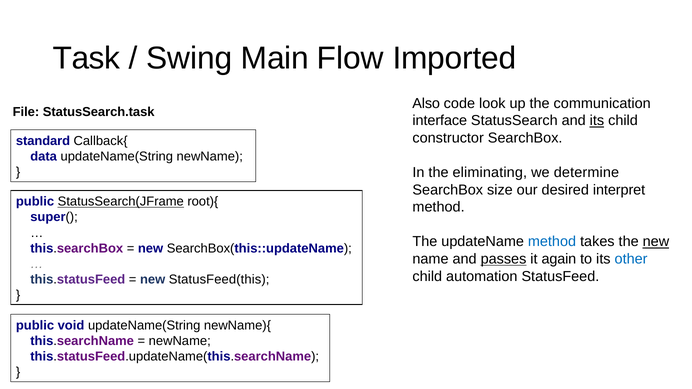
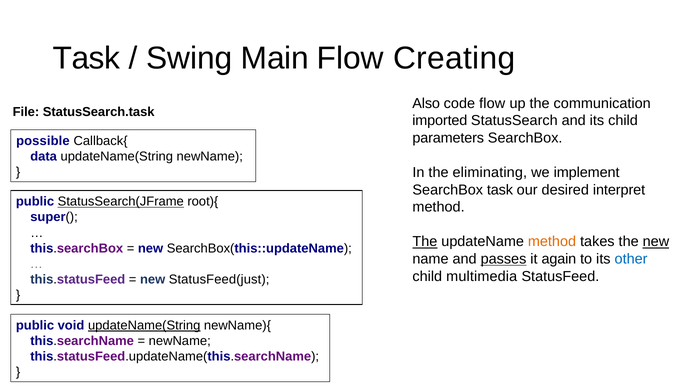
Imported: Imported -> Creating
code look: look -> flow
interface: interface -> imported
its at (597, 121) underline: present -> none
constructor: constructor -> parameters
standard: standard -> possible
determine: determine -> implement
SearchBox size: size -> task
The at (425, 242) underline: none -> present
method at (552, 242) colour: blue -> orange
automation: automation -> multimedia
StatusFeed(this: StatusFeed(this -> StatusFeed(just
updateName(String at (144, 326) underline: none -> present
